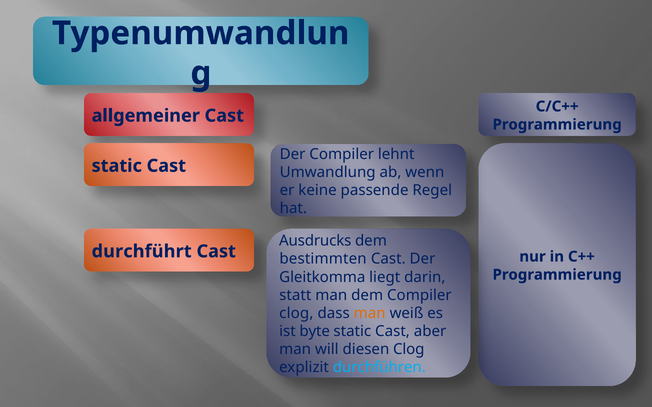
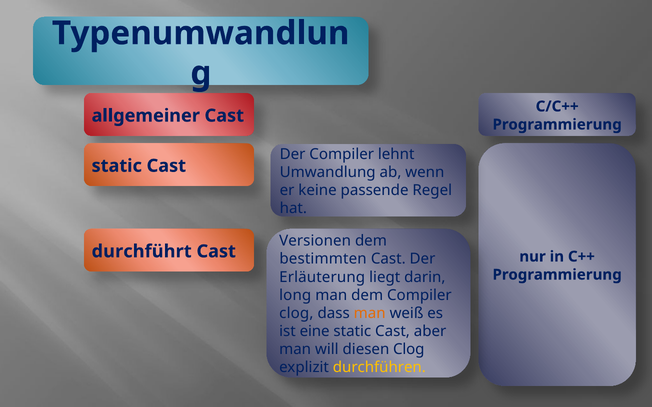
Ausdrucks: Ausdrucks -> Versionen
Gleitkomma: Gleitkomma -> Erläuterung
statt: statt -> long
byte: byte -> eine
durchführen colour: light blue -> yellow
